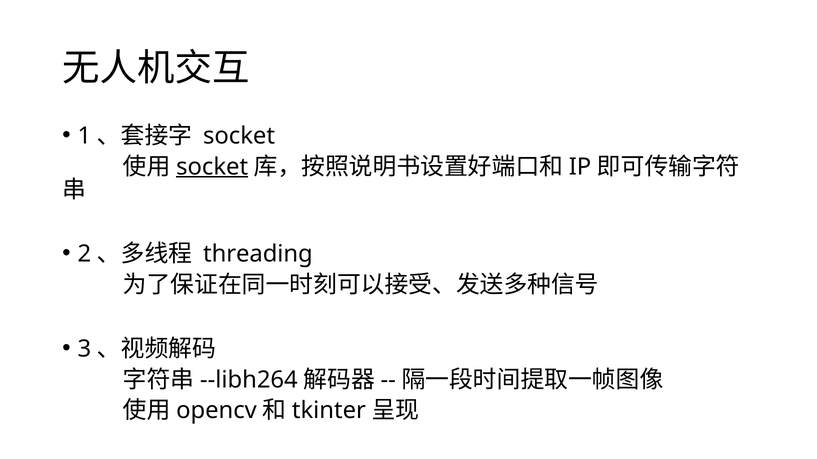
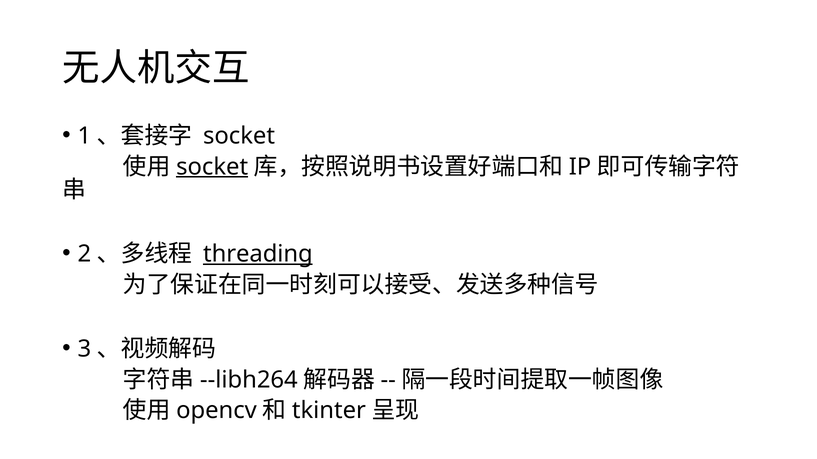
threading underline: none -> present
